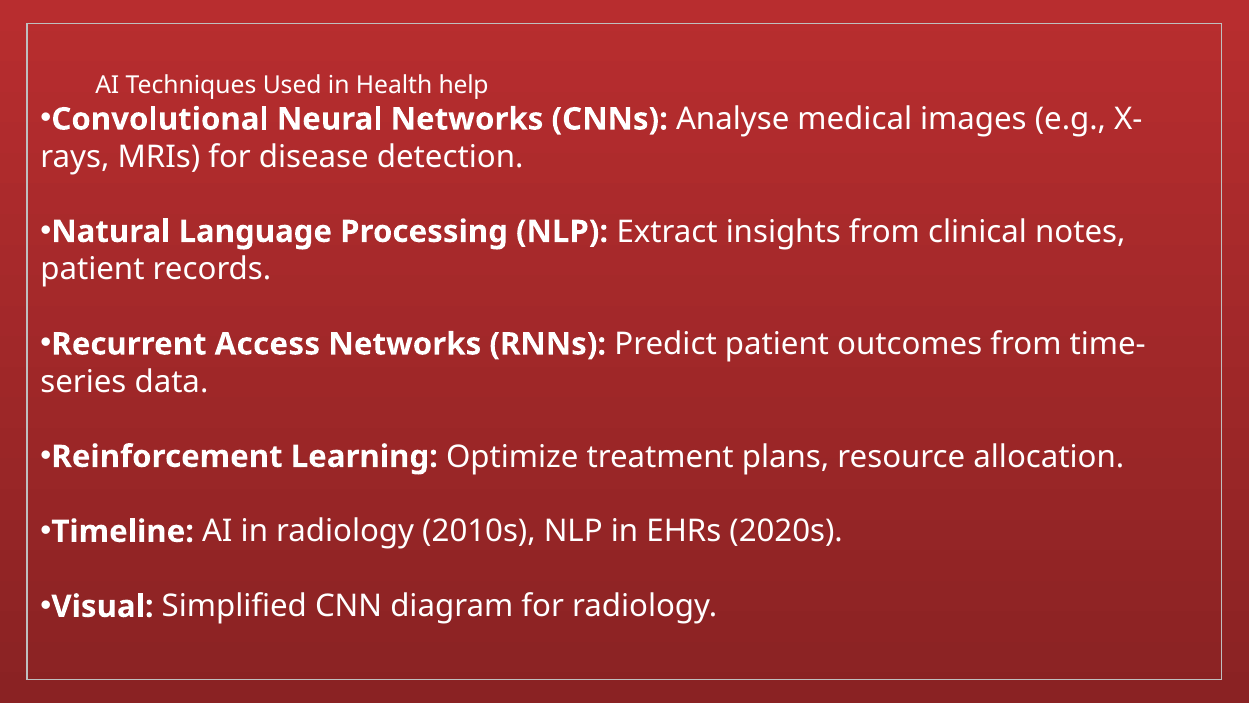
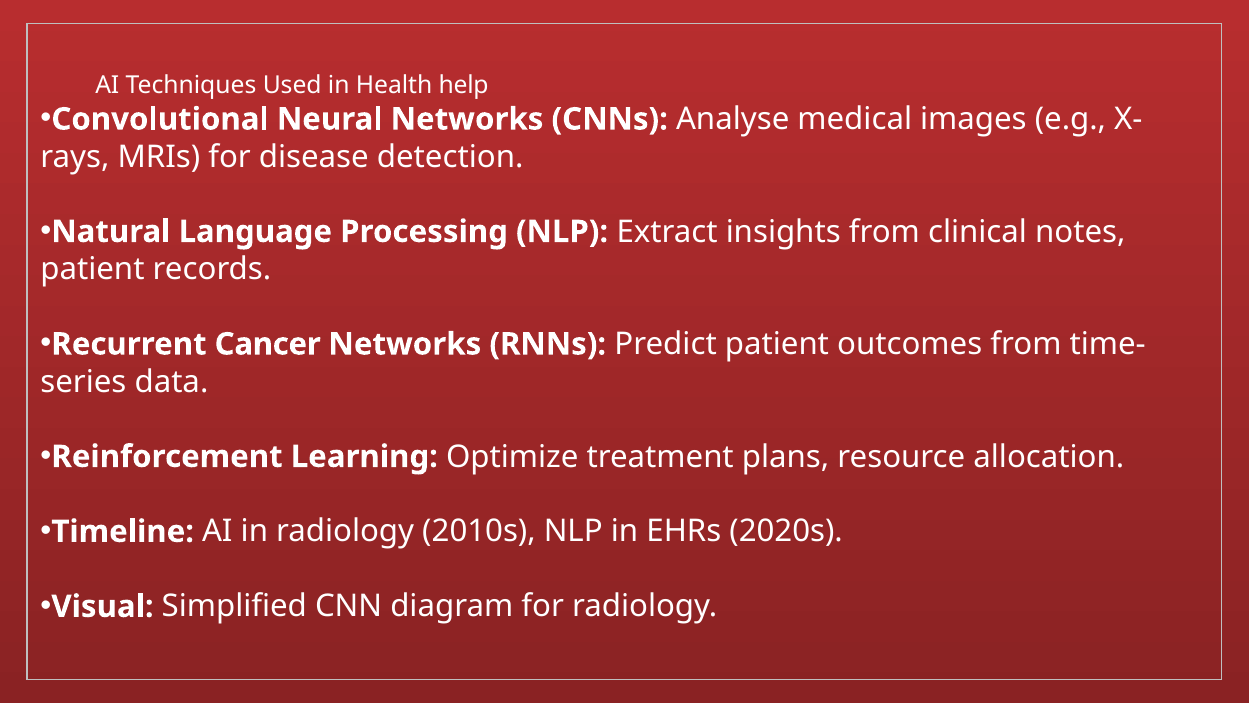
Access: Access -> Cancer
